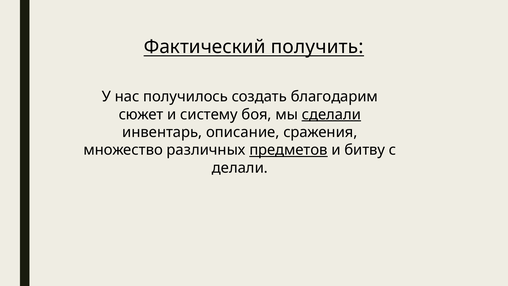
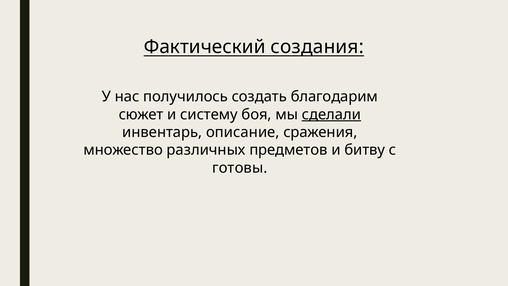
получить: получить -> создания
предметов underline: present -> none
делали: делали -> готовы
